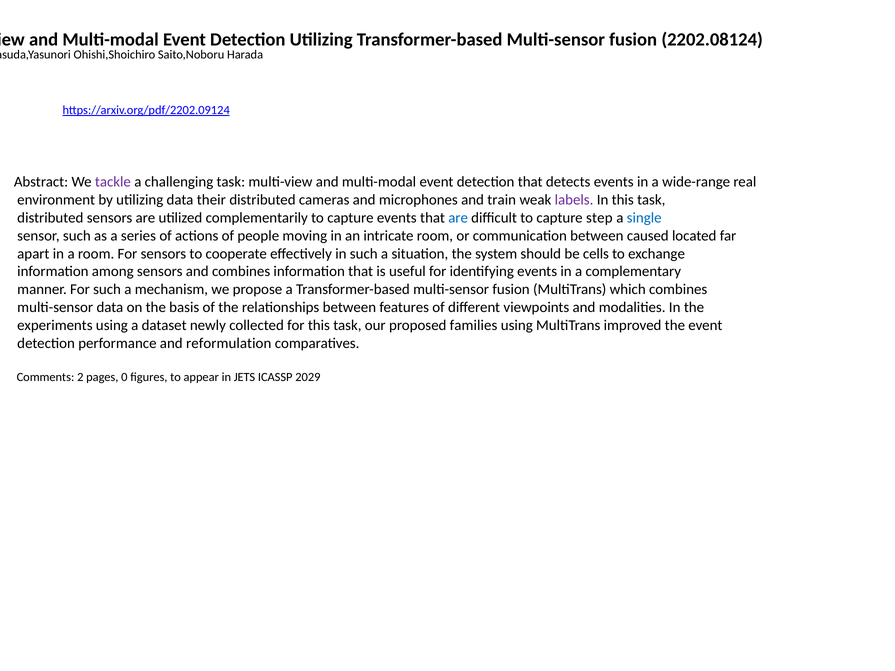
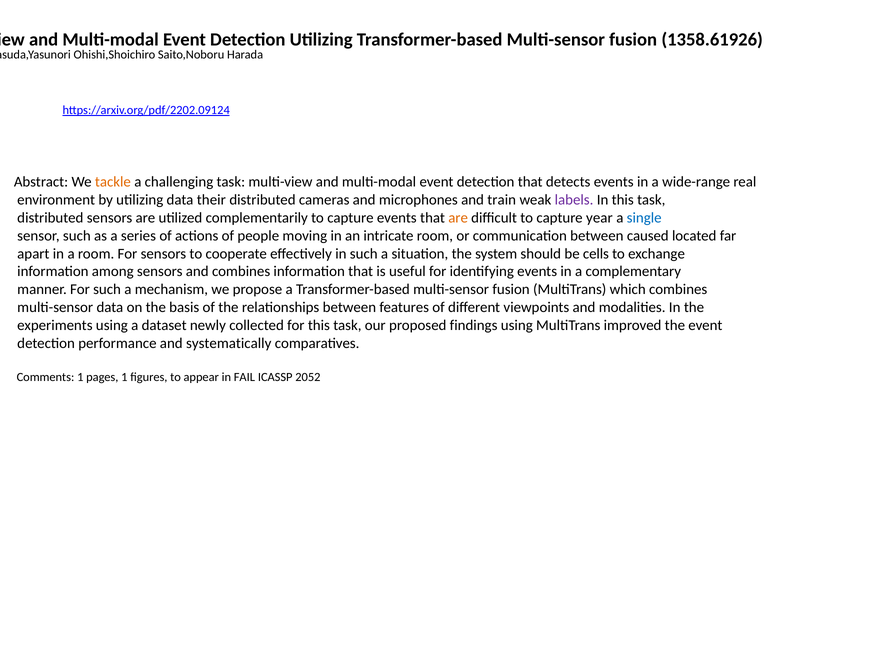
2202.08124: 2202.08124 -> 1358.61926
tackle colour: purple -> orange
are at (458, 218) colour: blue -> orange
step: step -> year
families: families -> findings
reformulation: reformulation -> systematically
Comments 2: 2 -> 1
pages 0: 0 -> 1
JETS: JETS -> FAIL
2029: 2029 -> 2052
